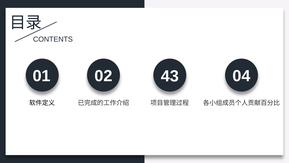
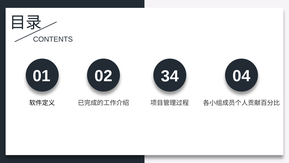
43: 43 -> 34
